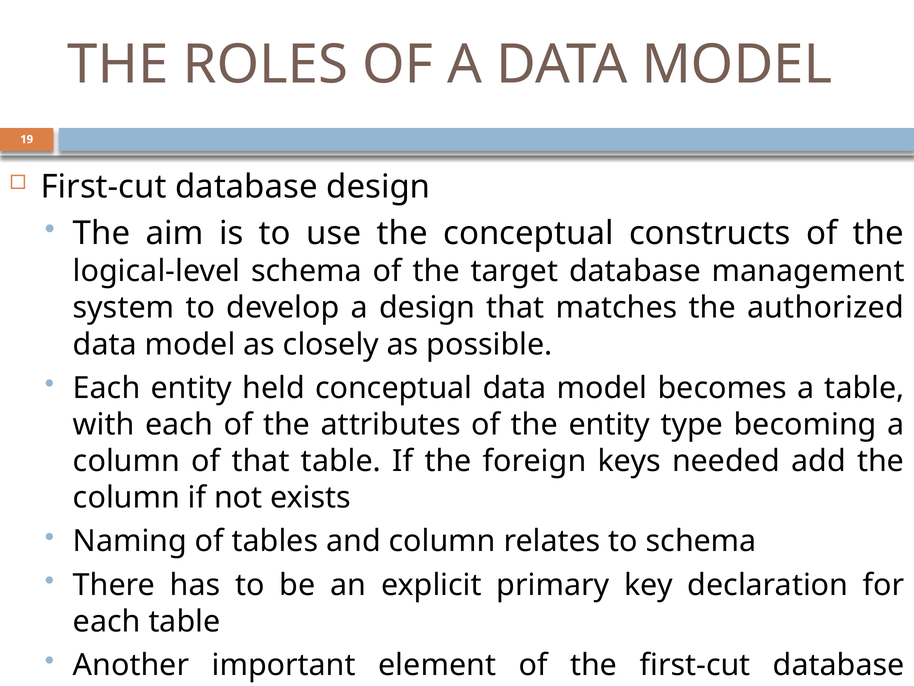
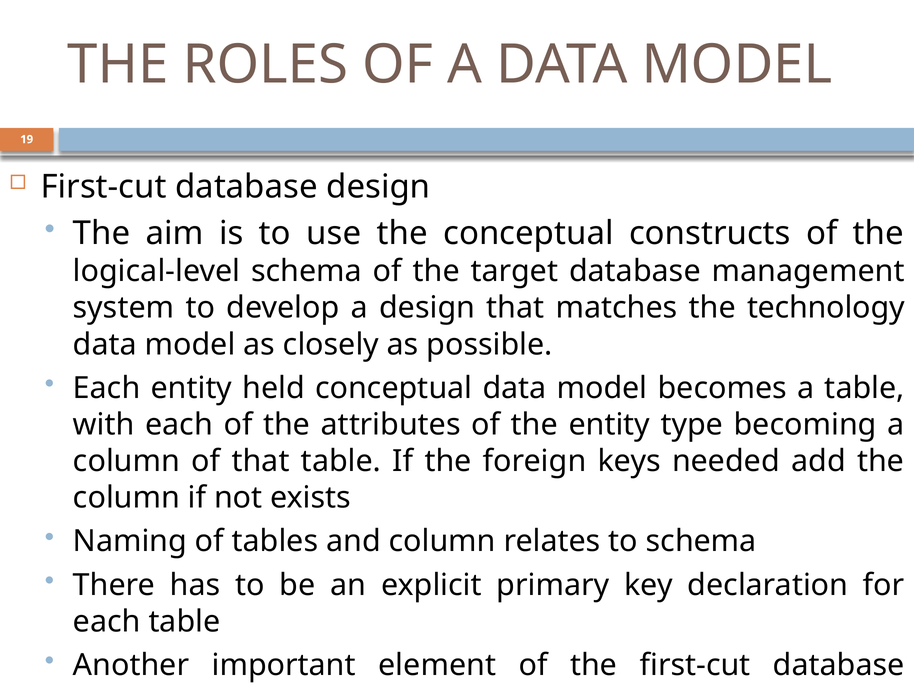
authorized: authorized -> technology
